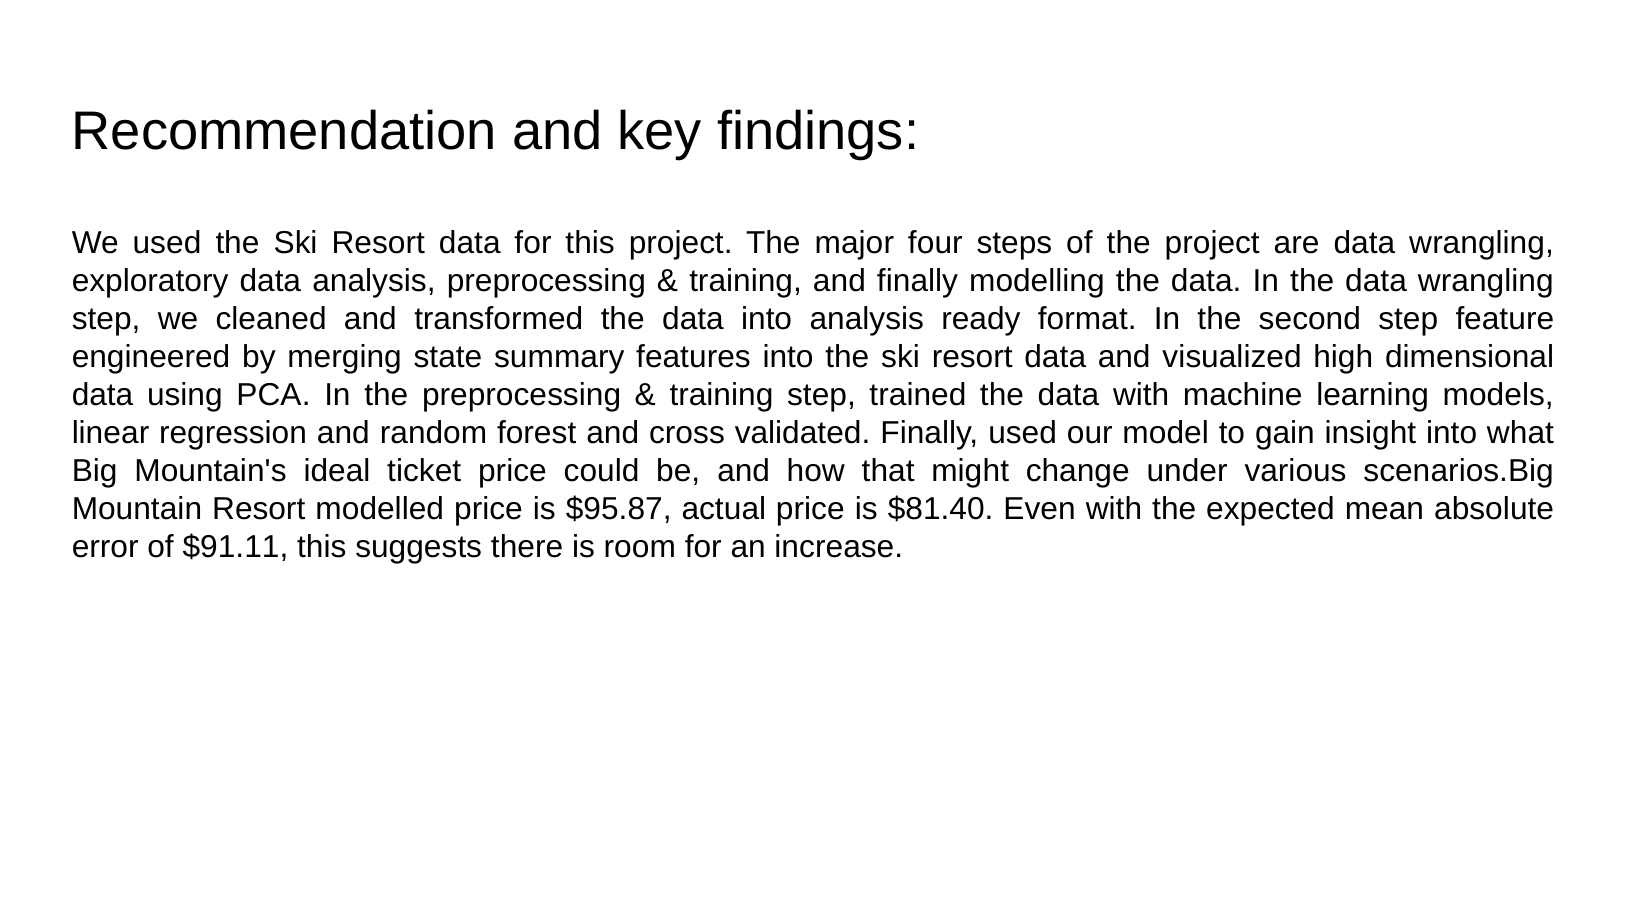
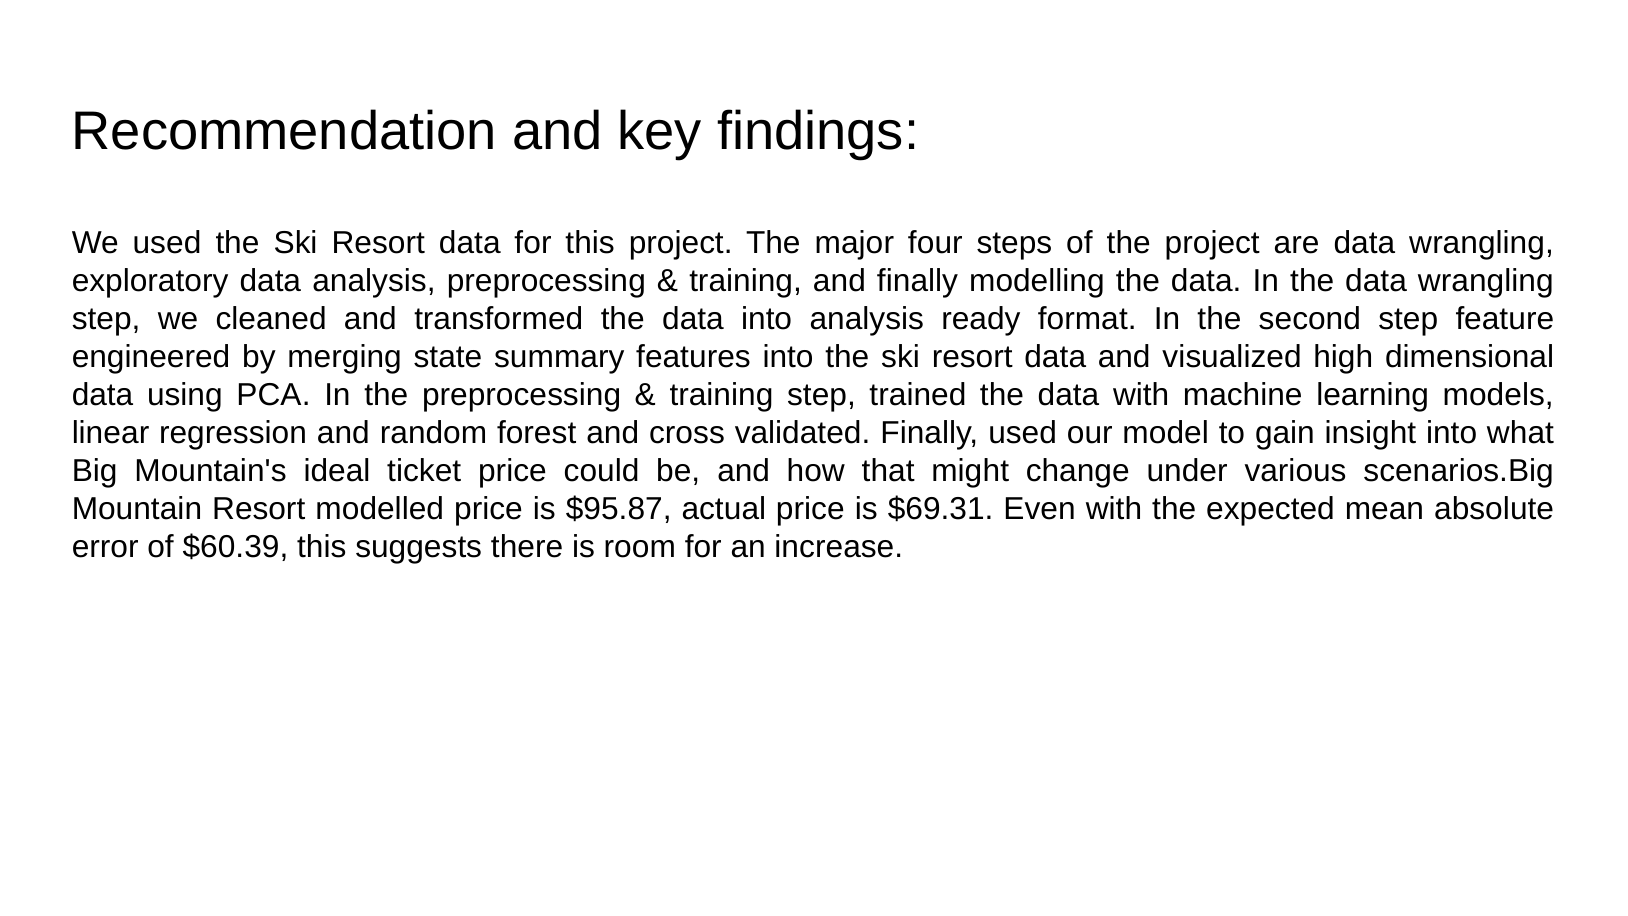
$81.40: $81.40 -> $69.31
$91.11: $91.11 -> $60.39
